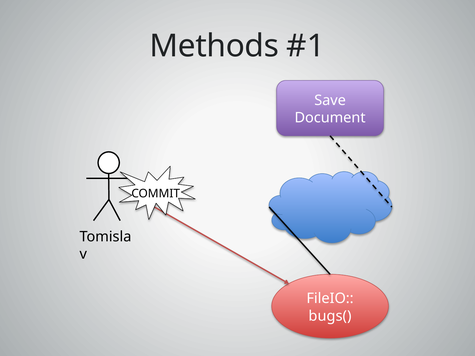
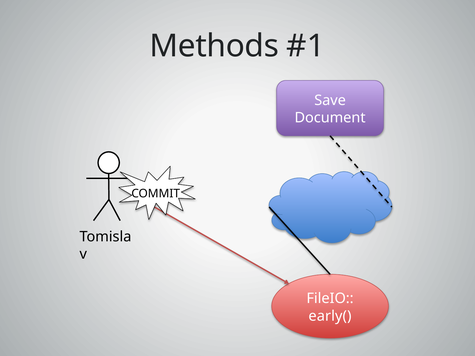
bugs(: bugs( -> early(
